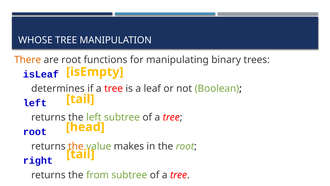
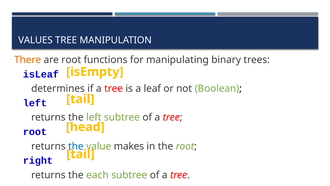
WHOSE: WHOSE -> VALUES
the at (76, 146) colour: orange -> blue
from: from -> each
